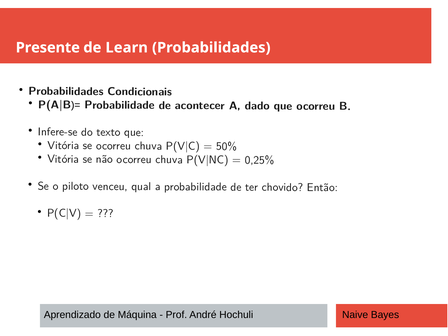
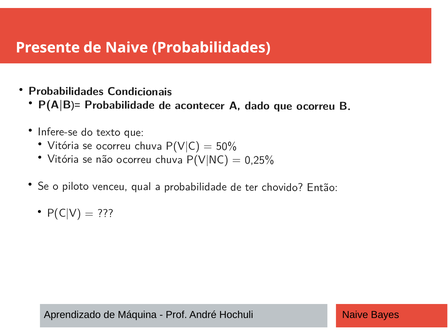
de Learn: Learn -> Naive
